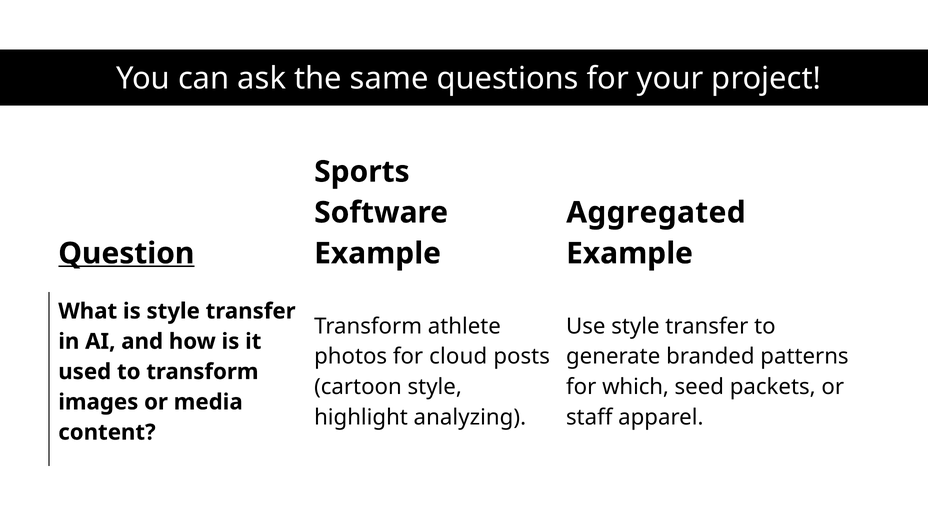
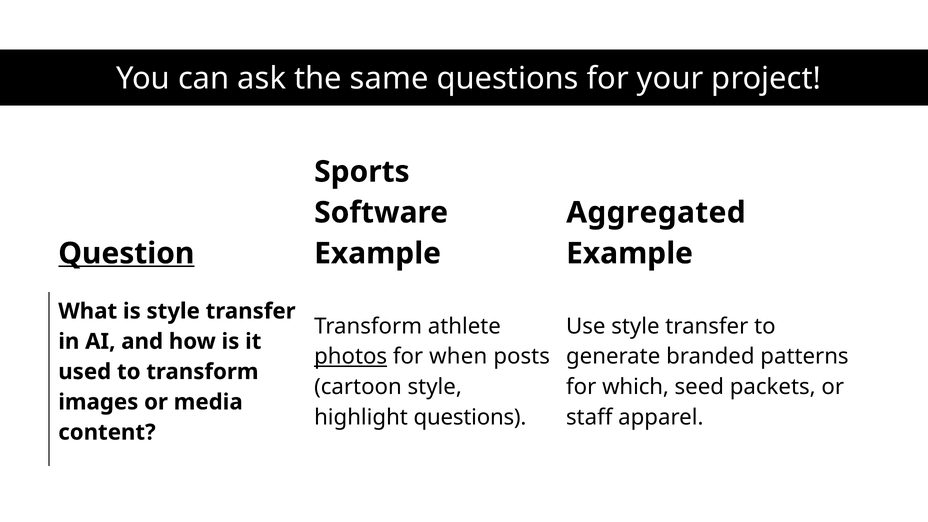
photos underline: none -> present
cloud: cloud -> when
highlight analyzing: analyzing -> questions
